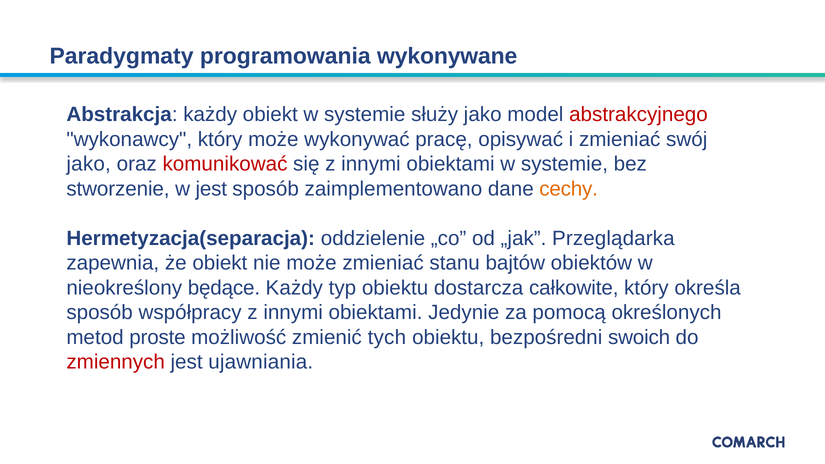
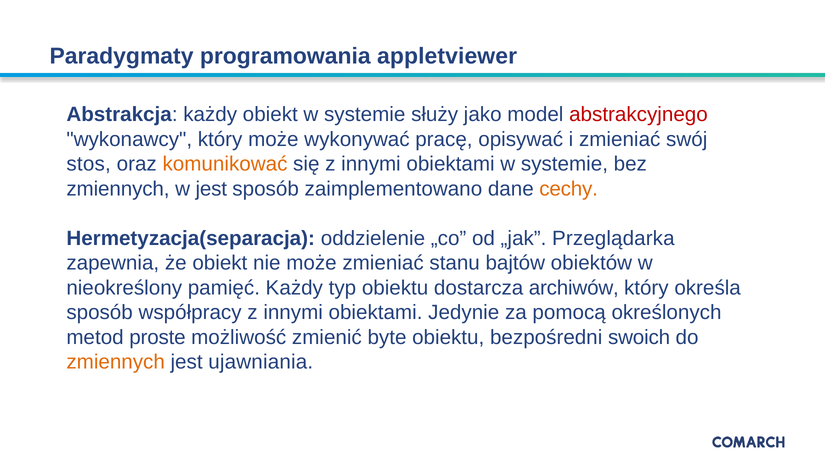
wykonywane: wykonywane -> appletviewer
jako at (89, 164): jako -> stos
komunikować colour: red -> orange
stworzenie at (118, 189): stworzenie -> zmiennych
będące: będące -> pamięć
całkowite: całkowite -> archiwów
tych: tych -> byte
zmiennych at (116, 362) colour: red -> orange
